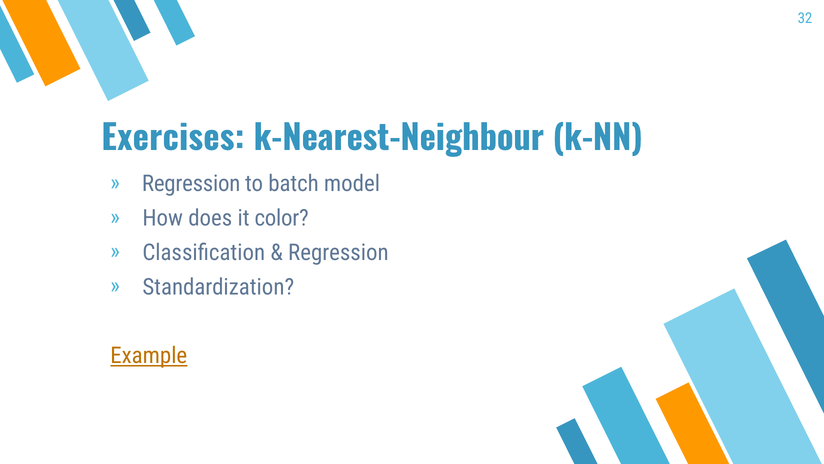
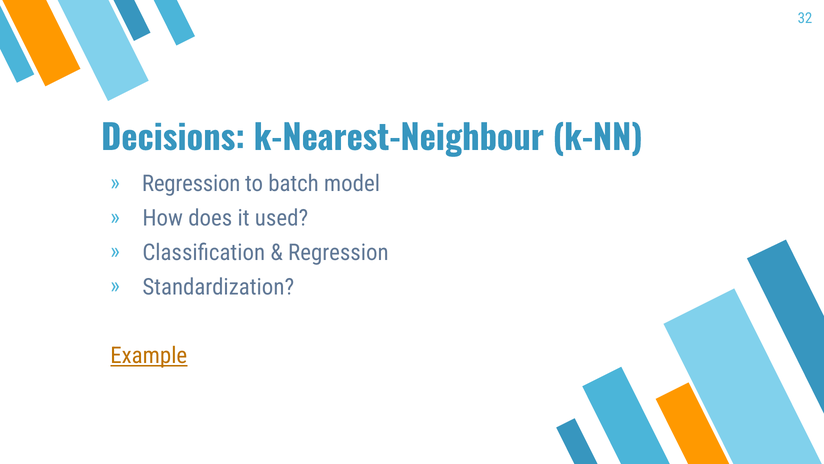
Exercises: Exercises -> Decisions
color: color -> used
